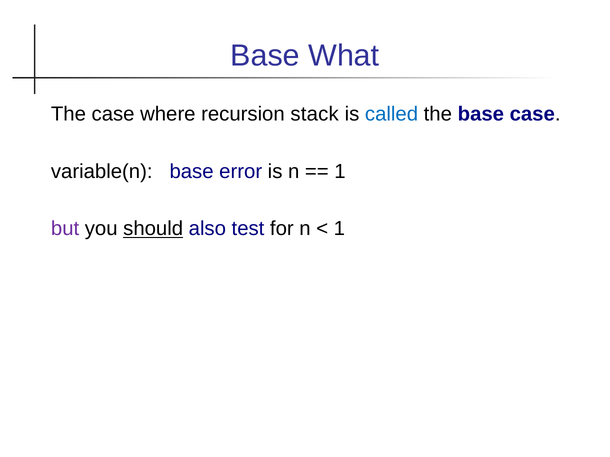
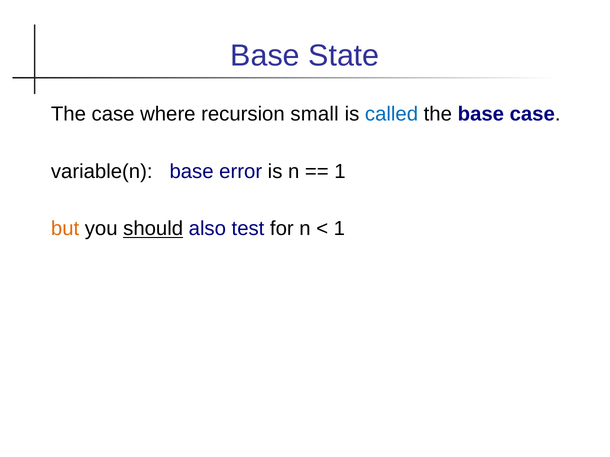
What: What -> State
stack: stack -> small
but colour: purple -> orange
